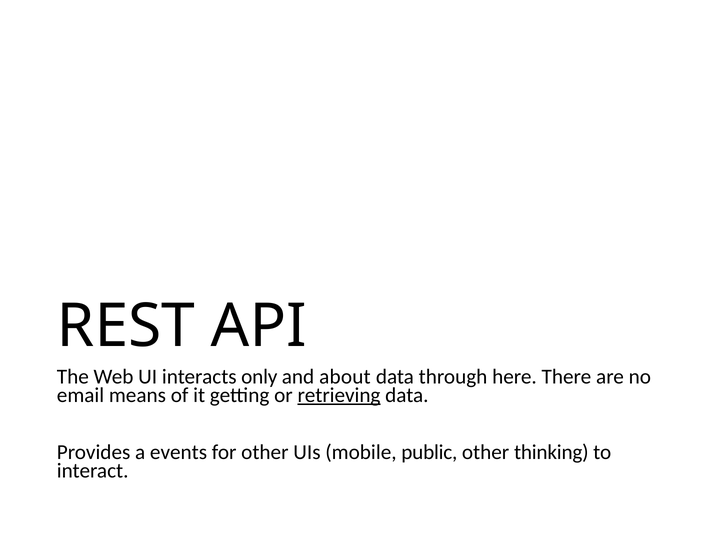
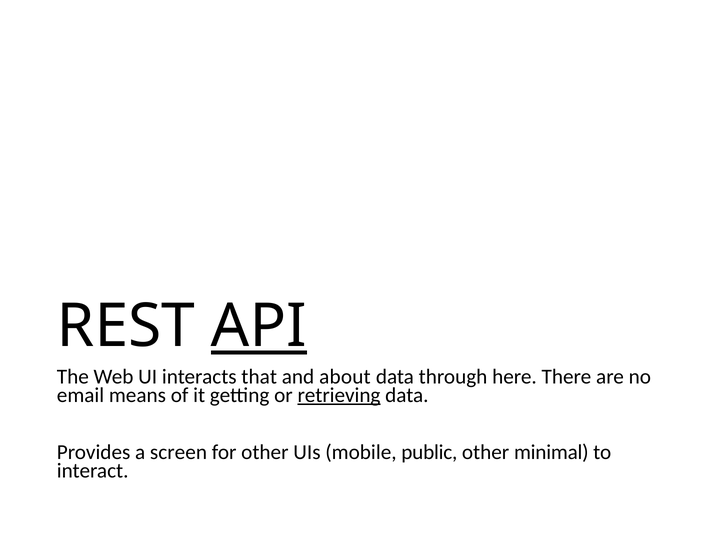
API underline: none -> present
only: only -> that
events: events -> screen
thinking: thinking -> minimal
